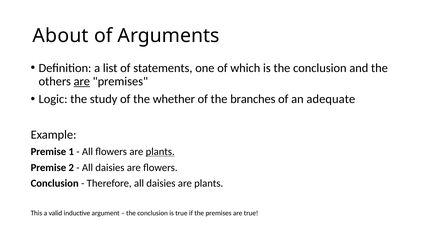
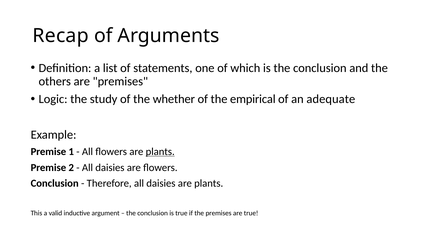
About: About -> Recap
are at (82, 81) underline: present -> none
branches: branches -> empirical
